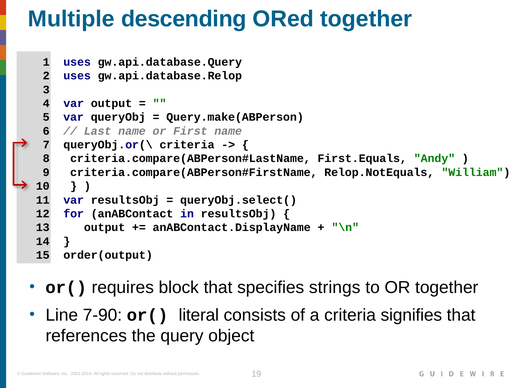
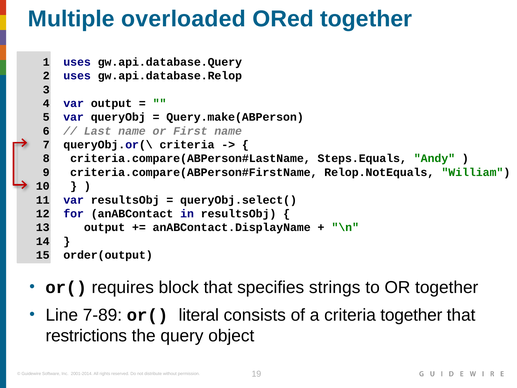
descending: descending -> overloaded
First.Equals: First.Equals -> Steps.Equals
7-90: 7-90 -> 7-89
criteria signifies: signifies -> together
references: references -> restrictions
